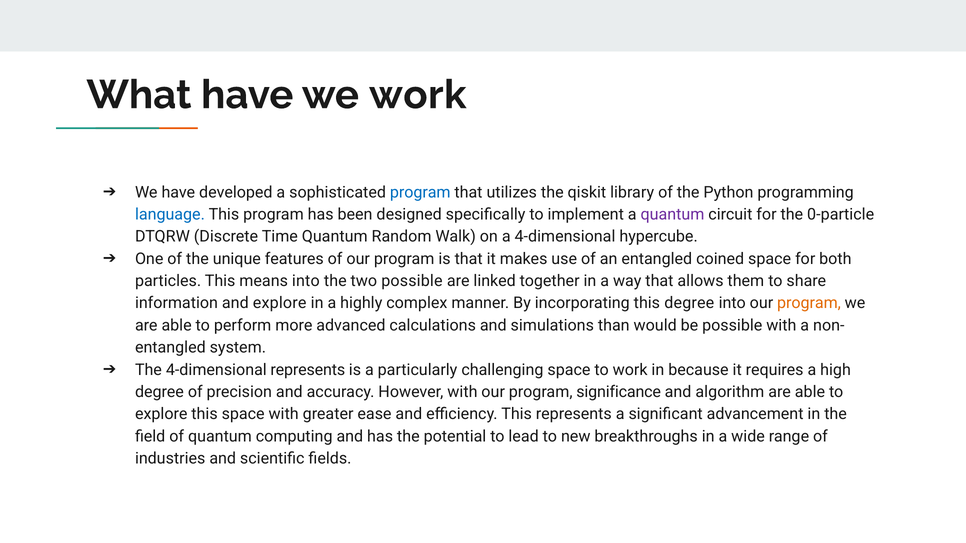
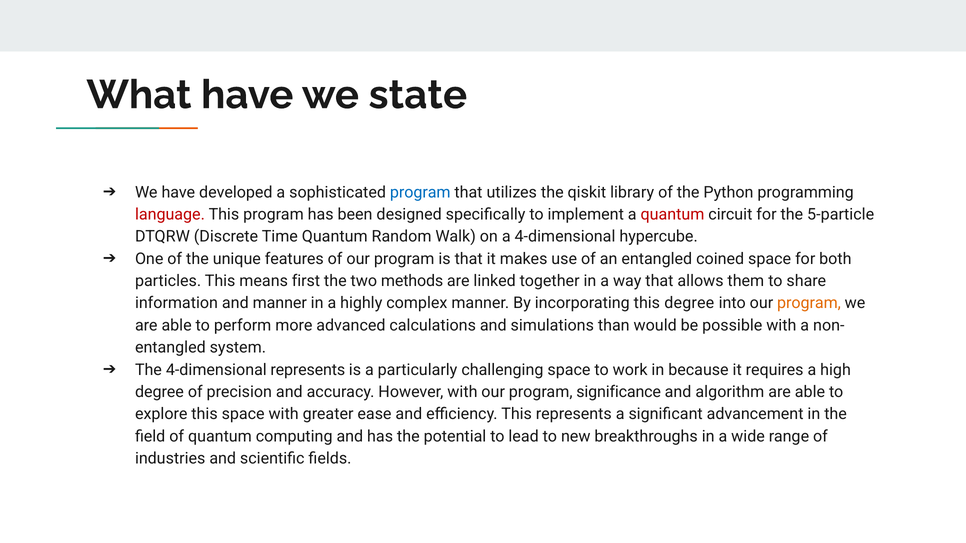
we work: work -> state
language colour: blue -> red
quantum at (672, 215) colour: purple -> red
0-particle: 0-particle -> 5-particle
means into: into -> first
two possible: possible -> methods
and explore: explore -> manner
